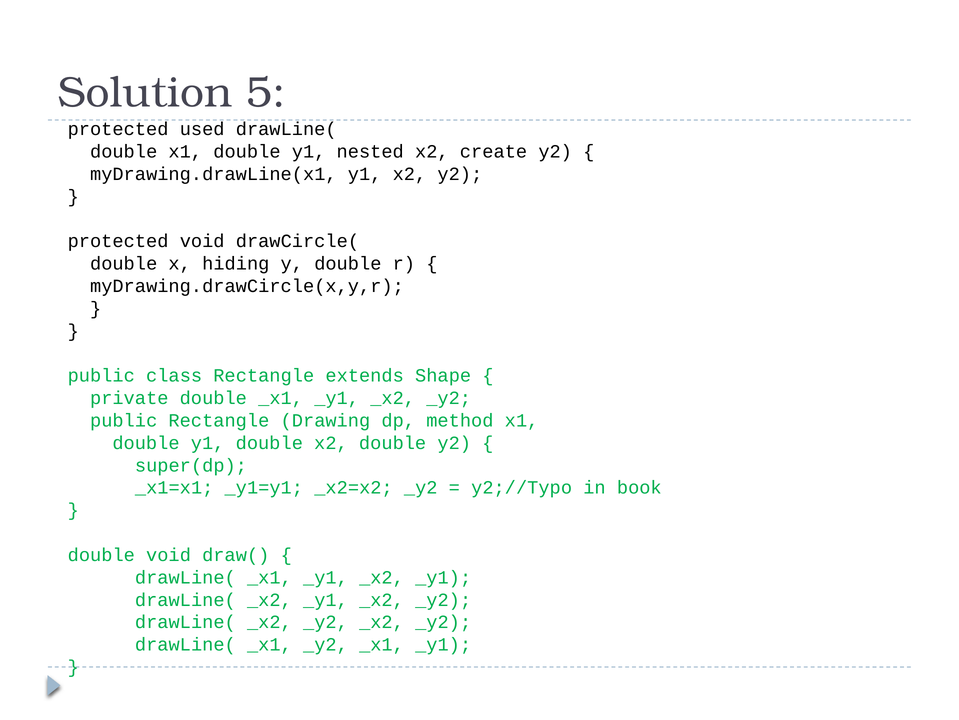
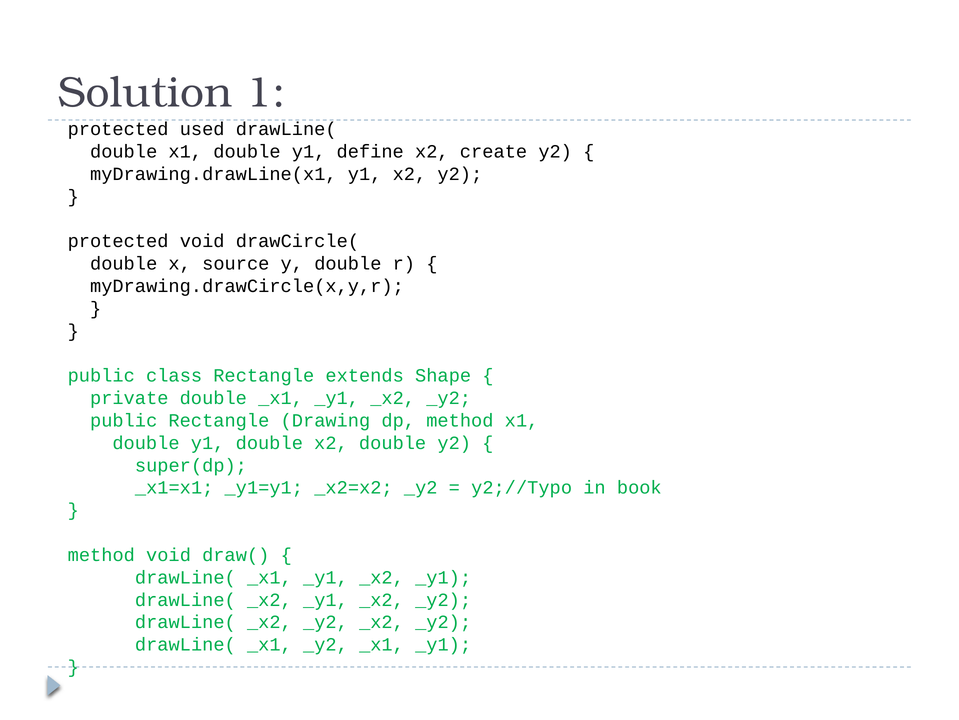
5: 5 -> 1
nested: nested -> define
hiding: hiding -> source
double at (101, 554): double -> method
